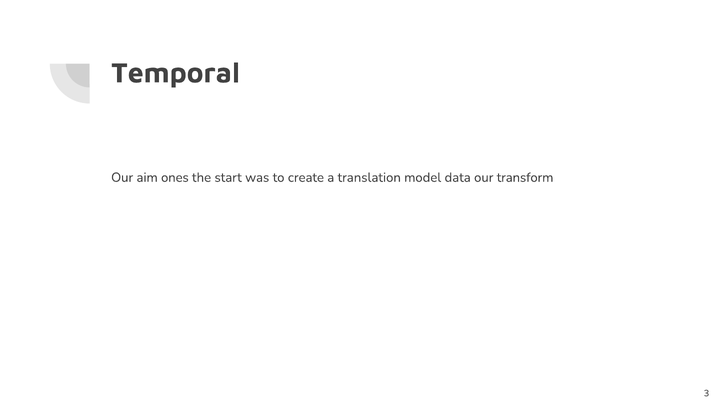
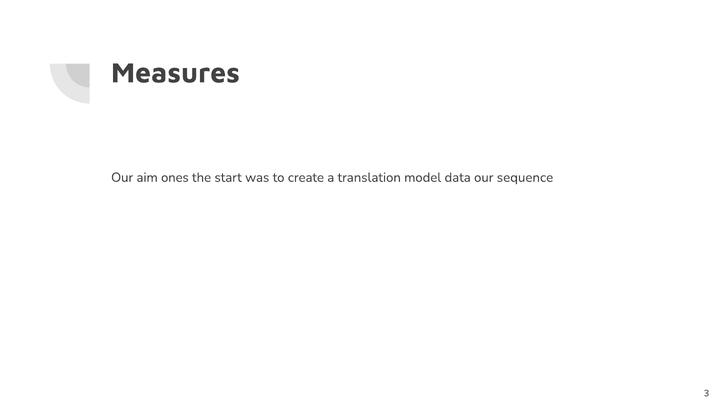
Temporal: Temporal -> Measures
transform: transform -> sequence
